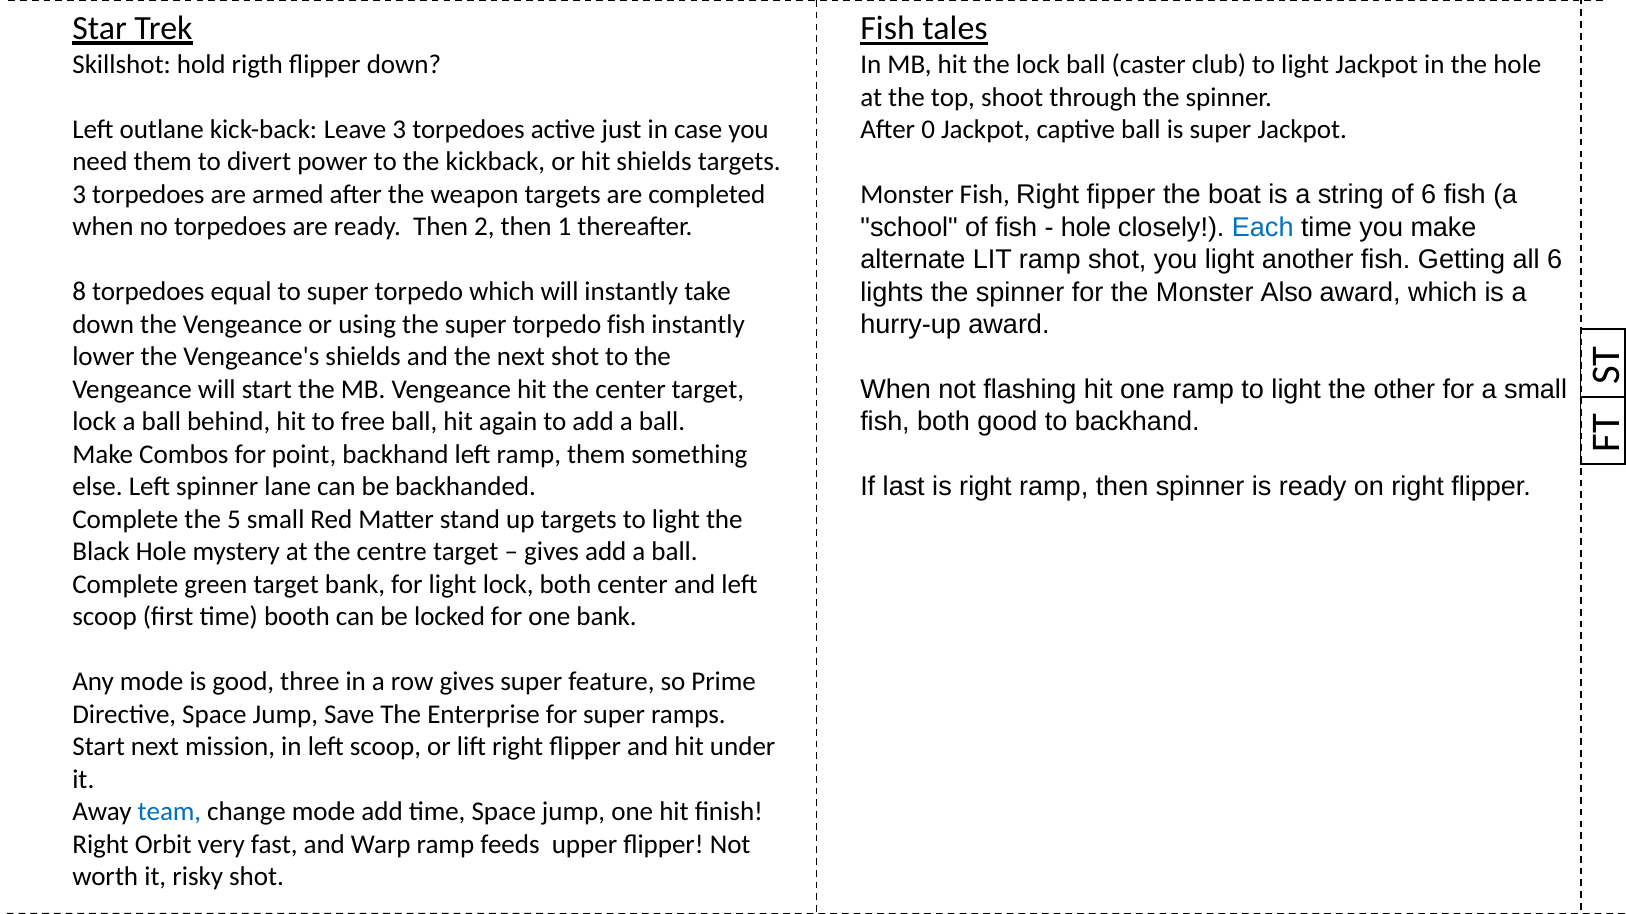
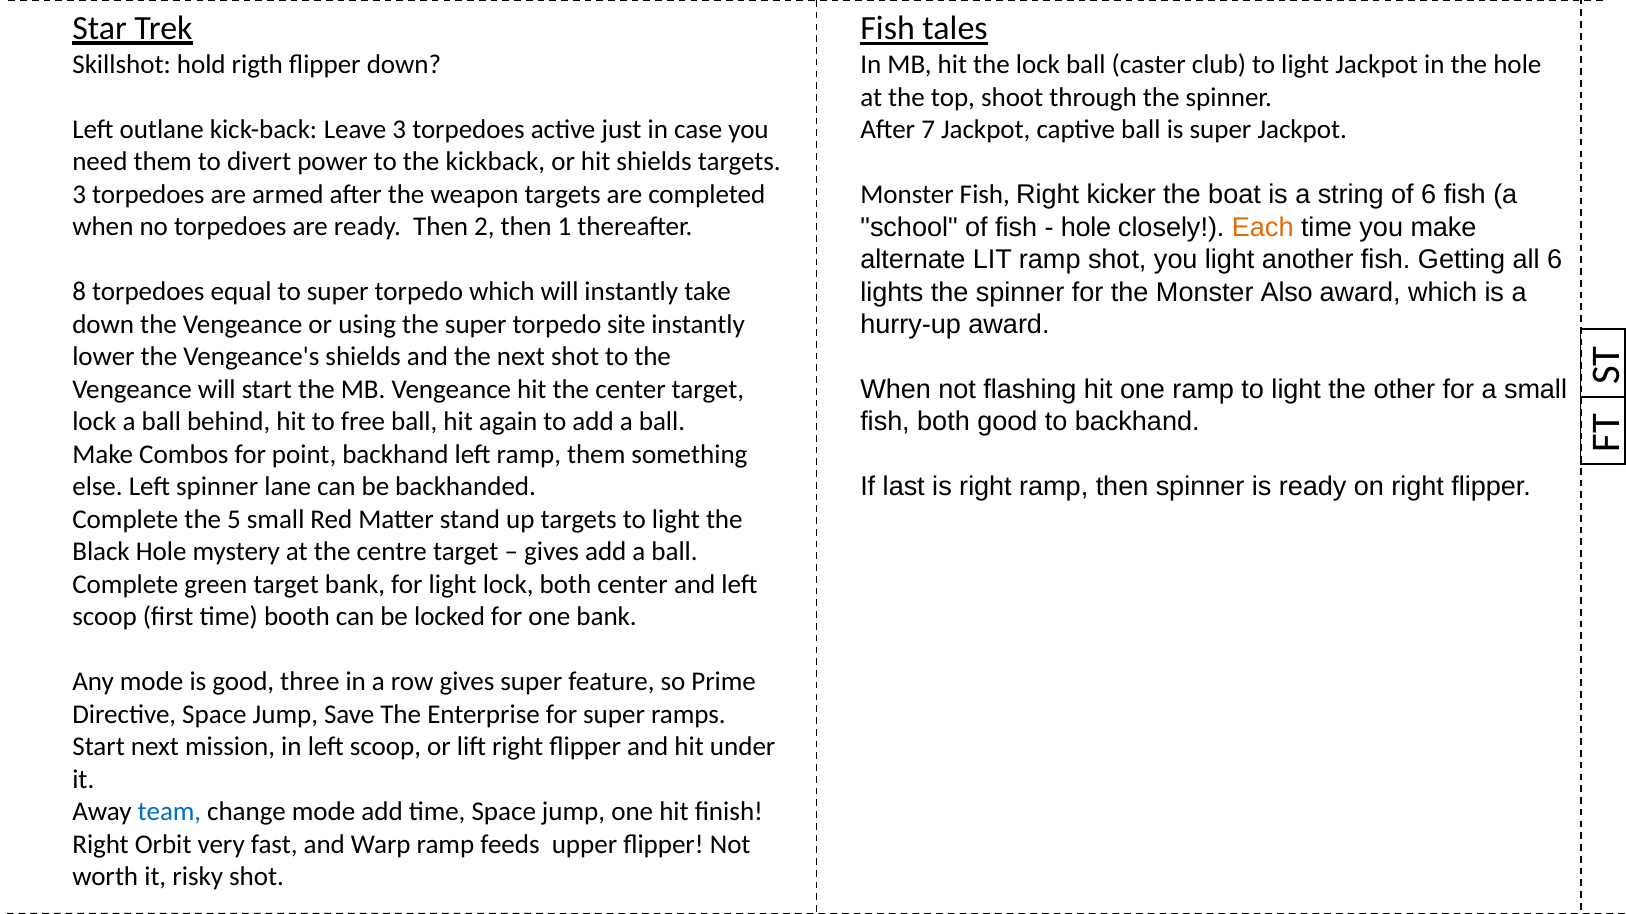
0: 0 -> 7
fipper: fipper -> kicker
Each colour: blue -> orange
torpedo fish: fish -> site
